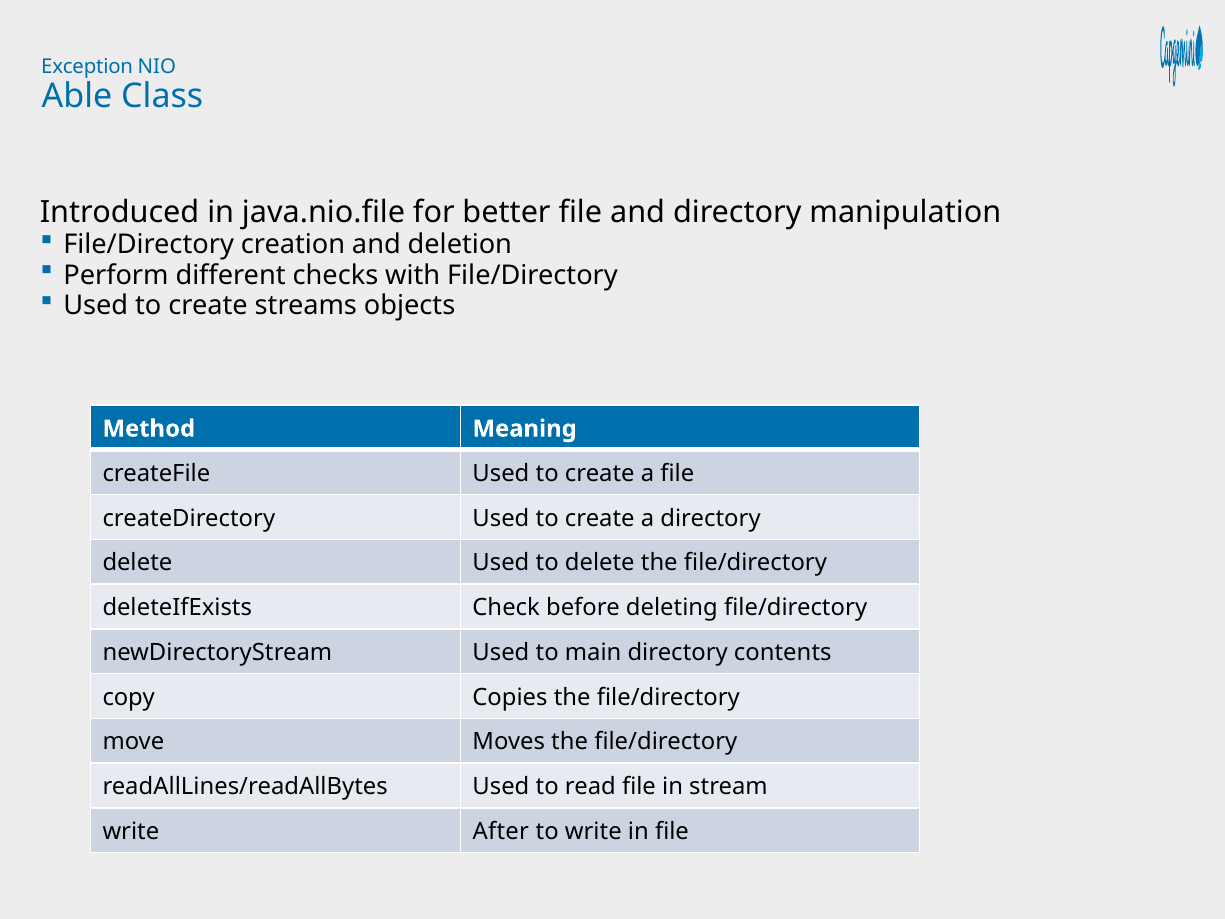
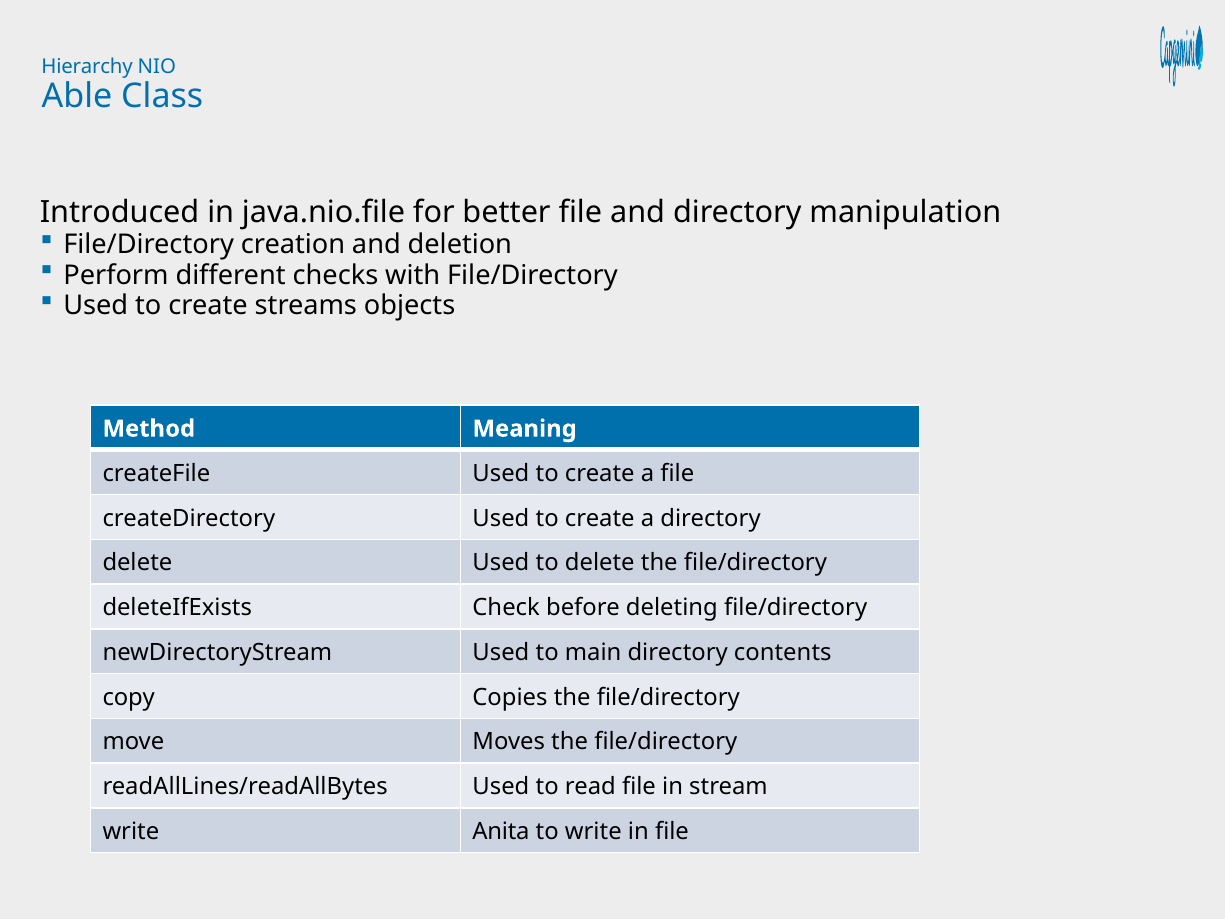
Exception: Exception -> Hierarchy
After: After -> Anita
